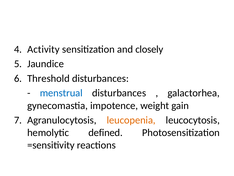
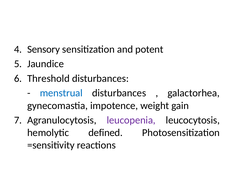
Activity: Activity -> Sensory
closely: closely -> potent
leucopenia colour: orange -> purple
